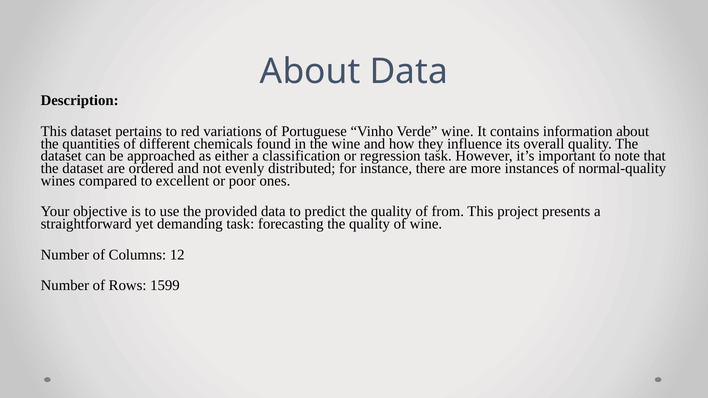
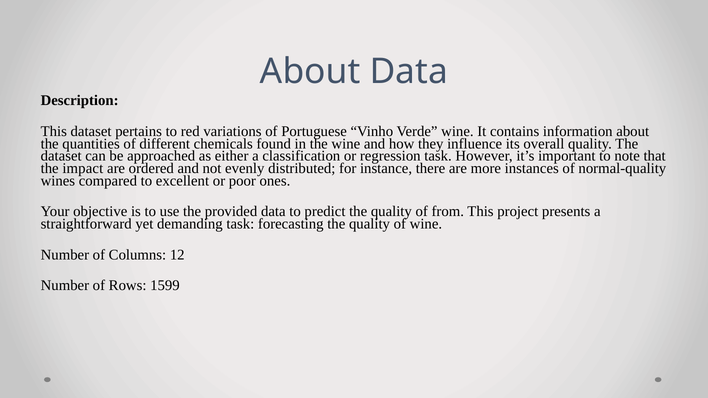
dataset at (83, 169): dataset -> impact
